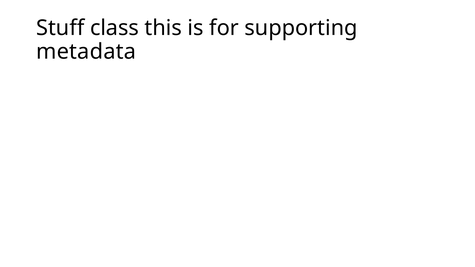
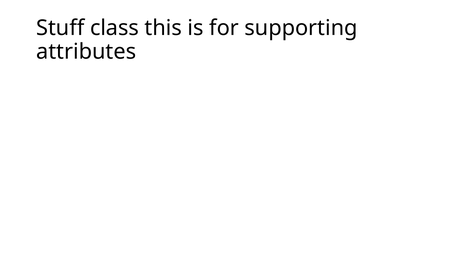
metadata: metadata -> attributes
